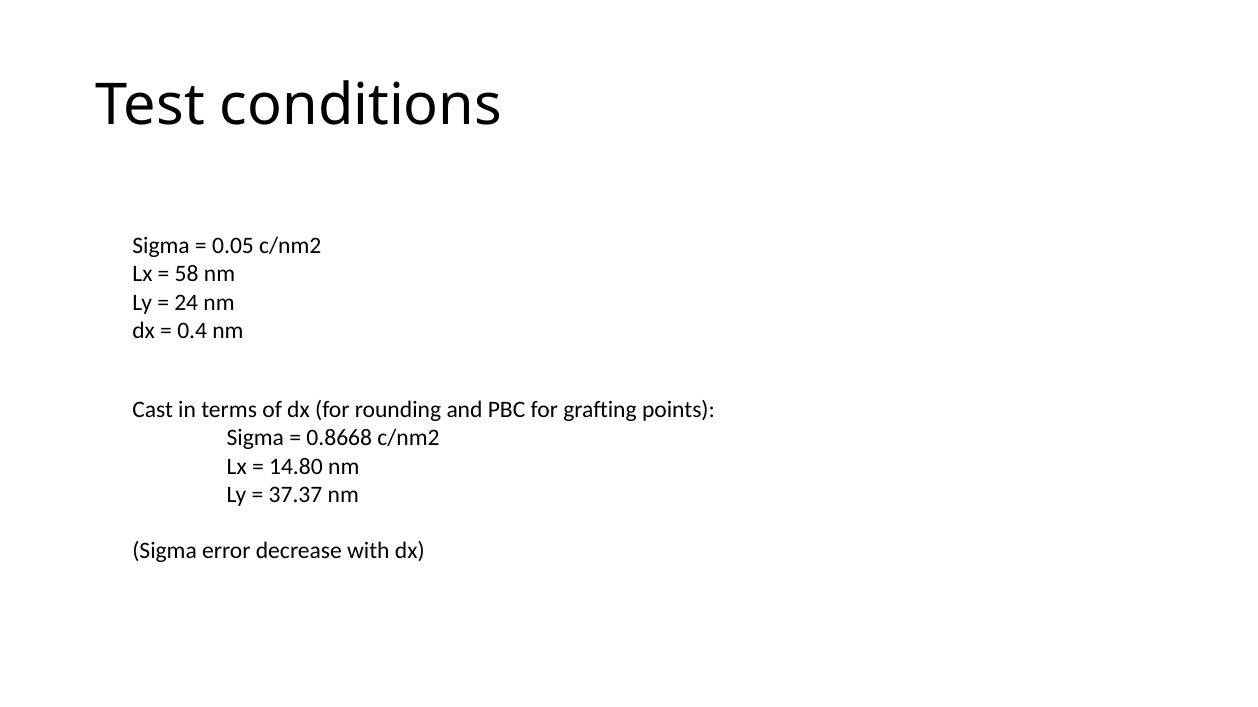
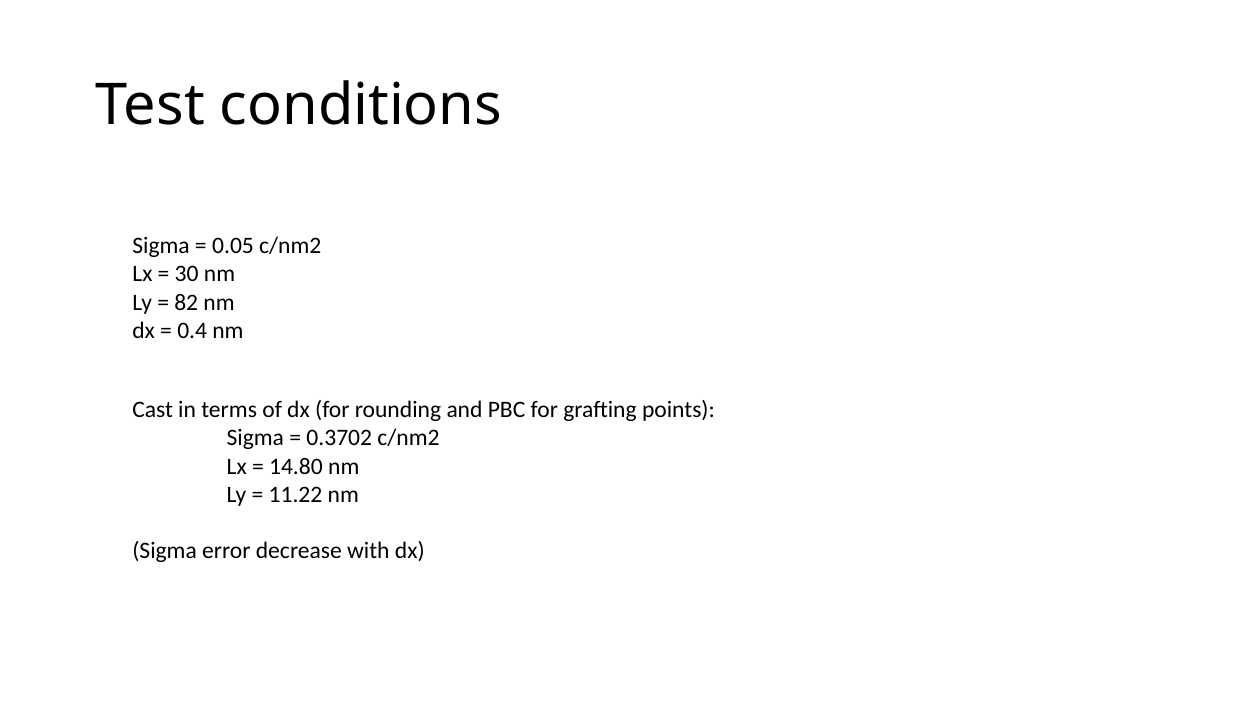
58: 58 -> 30
24: 24 -> 82
0.8668: 0.8668 -> 0.3702
37.37: 37.37 -> 11.22
